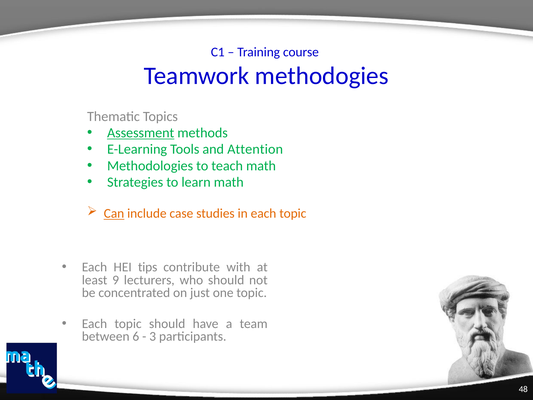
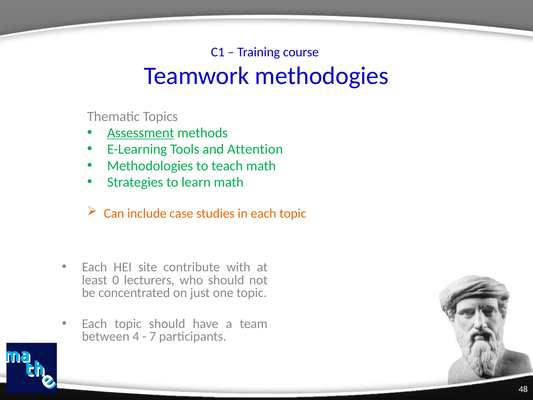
Can underline: present -> none
tips: tips -> site
9: 9 -> 0
6: 6 -> 4
3: 3 -> 7
